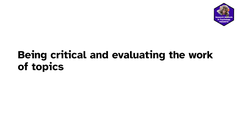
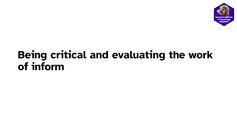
topics: topics -> inform
